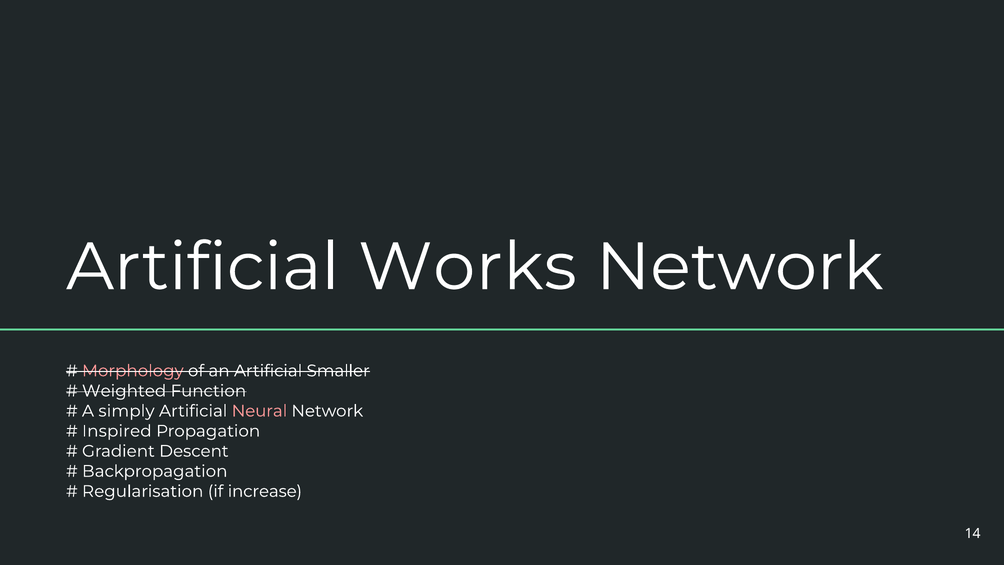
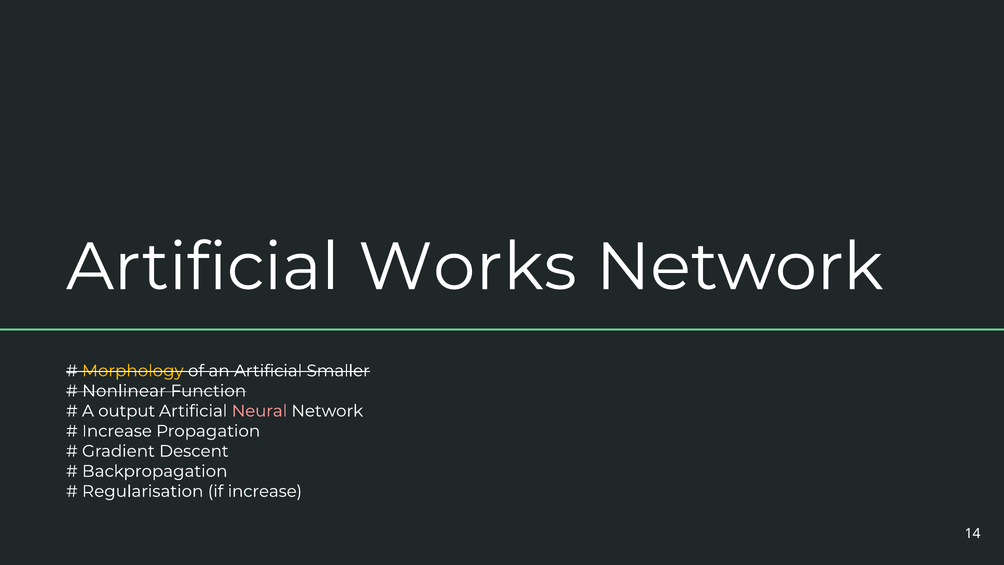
Morphology colour: pink -> yellow
Weighted: Weighted -> Nonlinear
simply: simply -> output
Inspired at (117, 431): Inspired -> Increase
